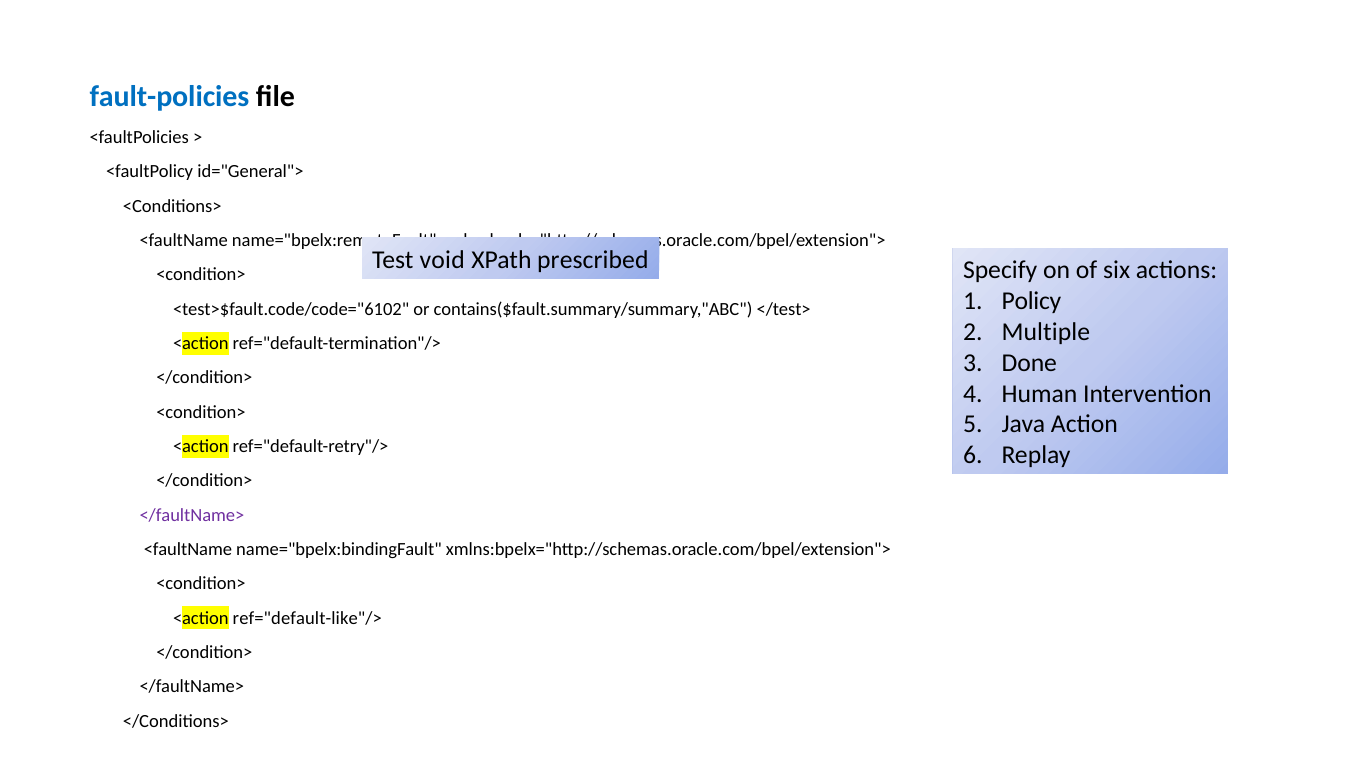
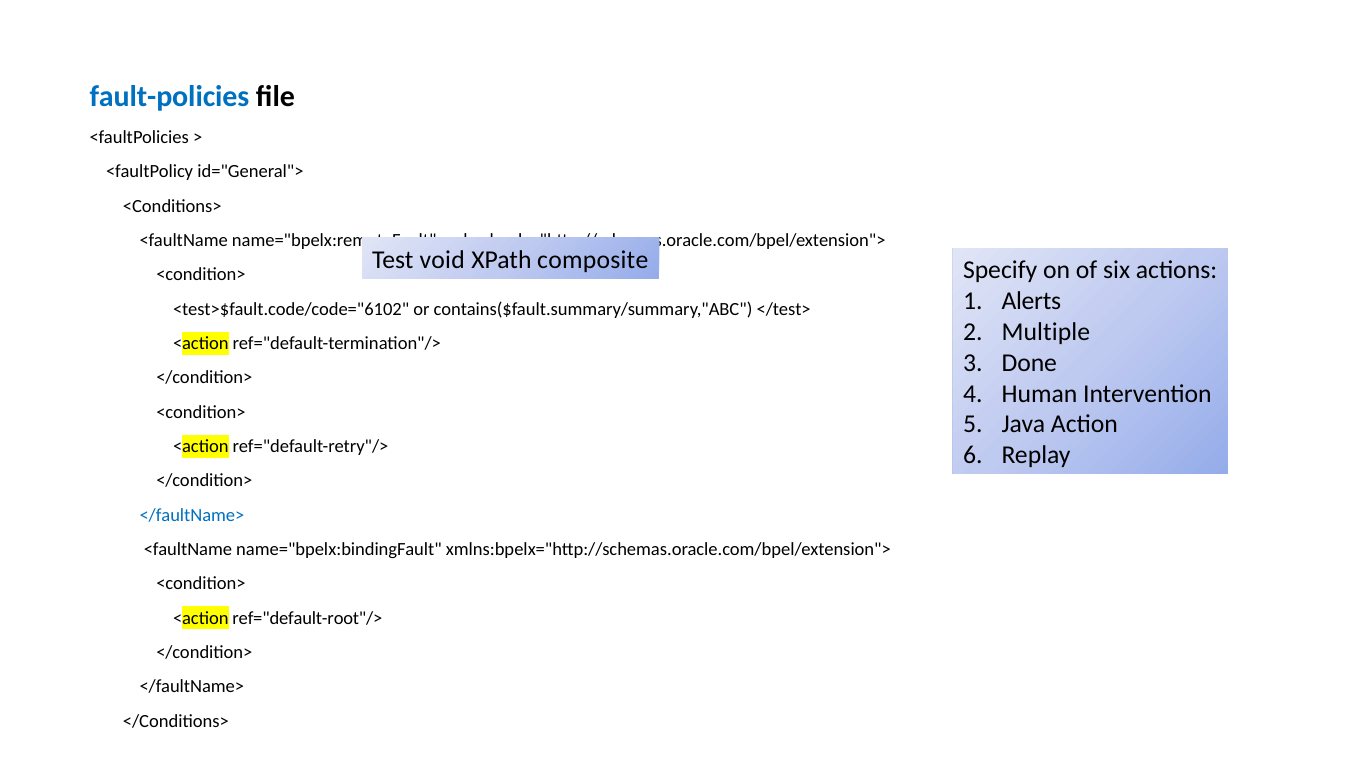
prescribed: prescribed -> composite
Policy: Policy -> Alerts
</faultName> at (192, 515) colour: purple -> blue
ref="default-like"/>: ref="default-like"/> -> ref="default-root"/>
